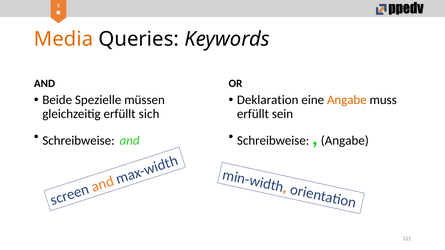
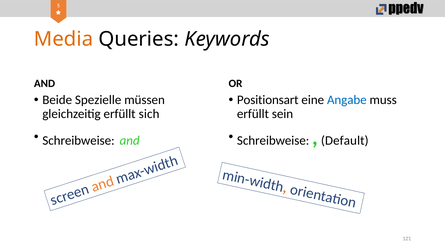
Deklaration: Deklaration -> Positionsart
Angabe at (347, 100) colour: orange -> blue
Angabe at (345, 141): Angabe -> Default
